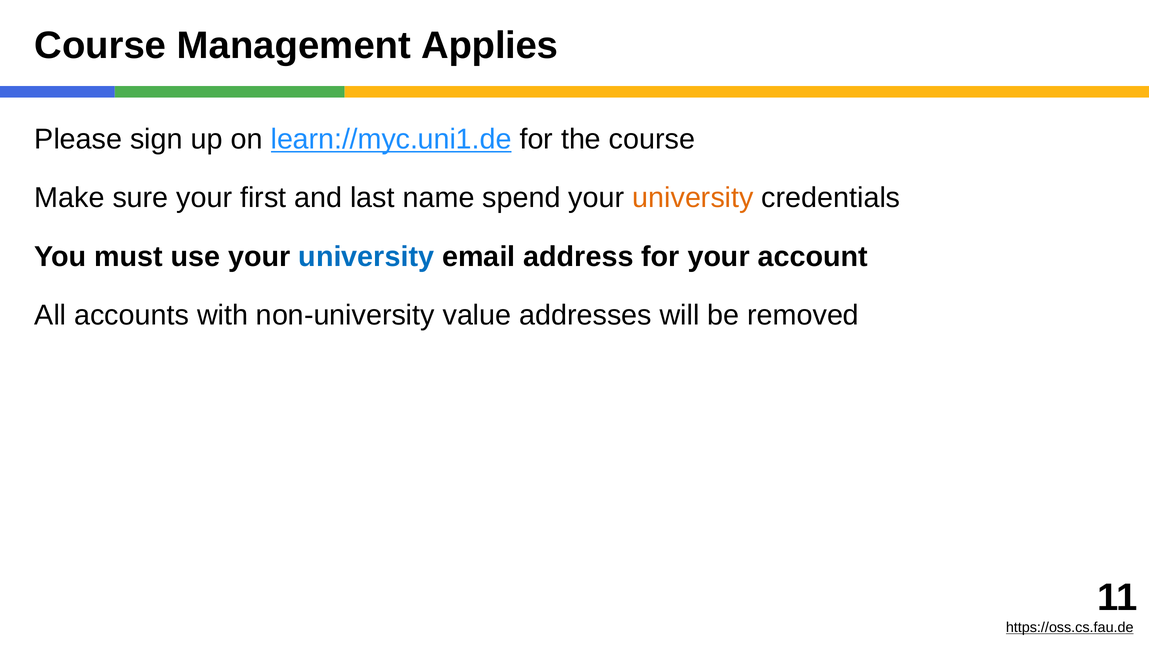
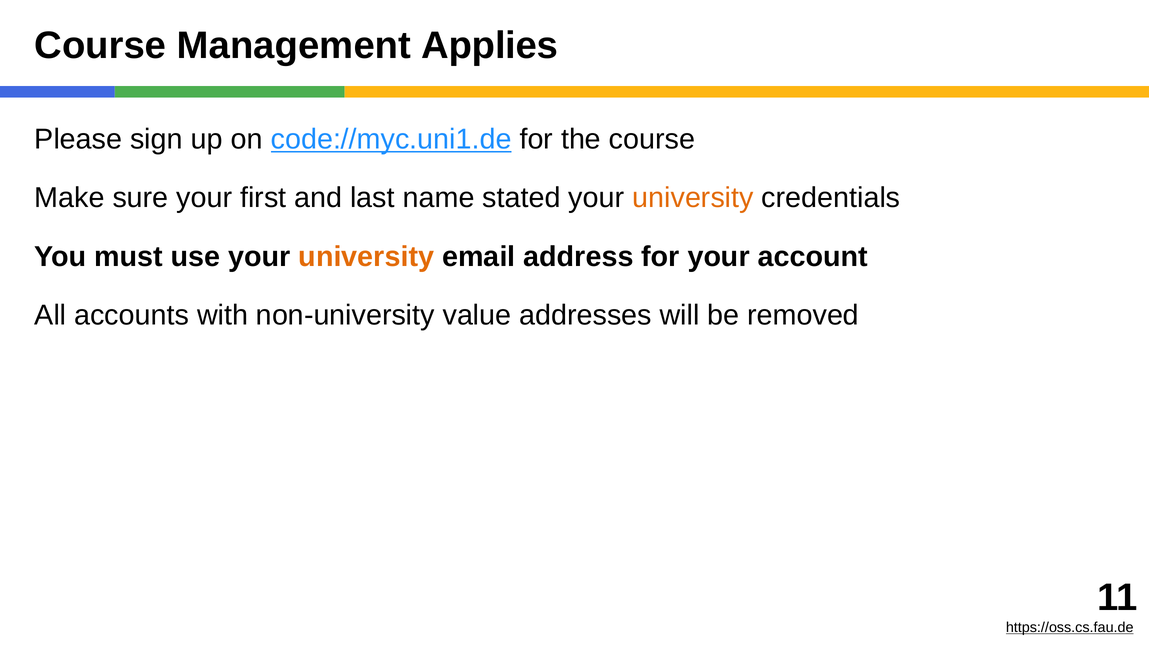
learn://myc.uni1.de: learn://myc.uni1.de -> code://myc.uni1.de
spend: spend -> stated
university at (366, 257) colour: blue -> orange
